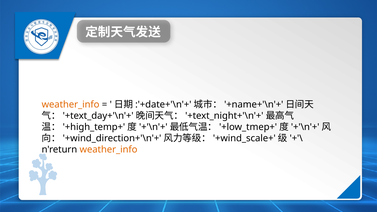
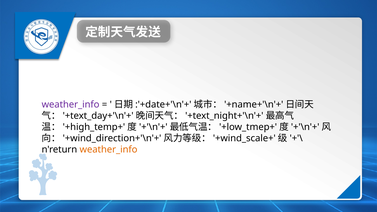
weather_info at (71, 104) colour: orange -> purple
